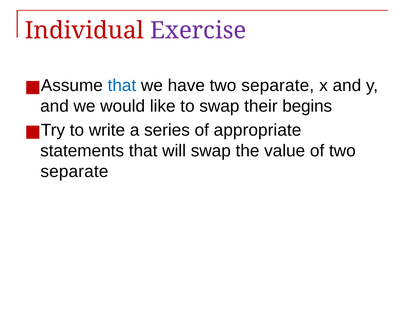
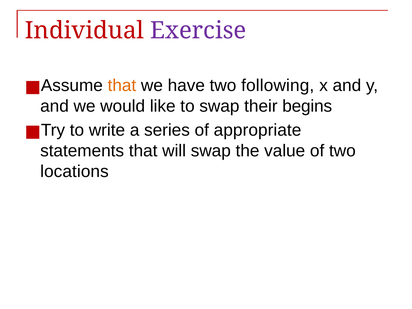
that at (122, 86) colour: blue -> orange
have two separate: separate -> following
separate at (74, 171): separate -> locations
